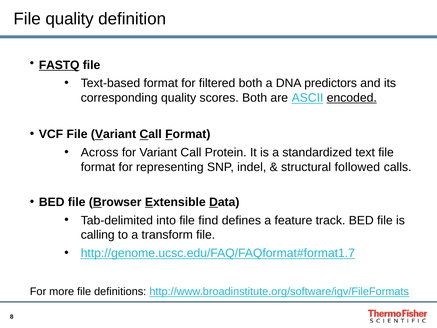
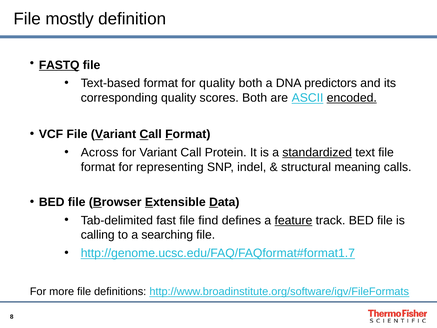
File quality: quality -> mostly
for filtered: filtered -> quality
standardized underline: none -> present
followed: followed -> meaning
into: into -> fast
feature underline: none -> present
transform: transform -> searching
